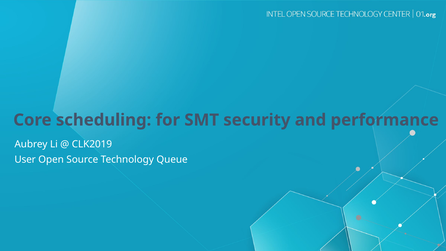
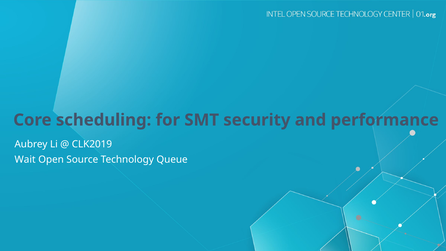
User: User -> Wait
